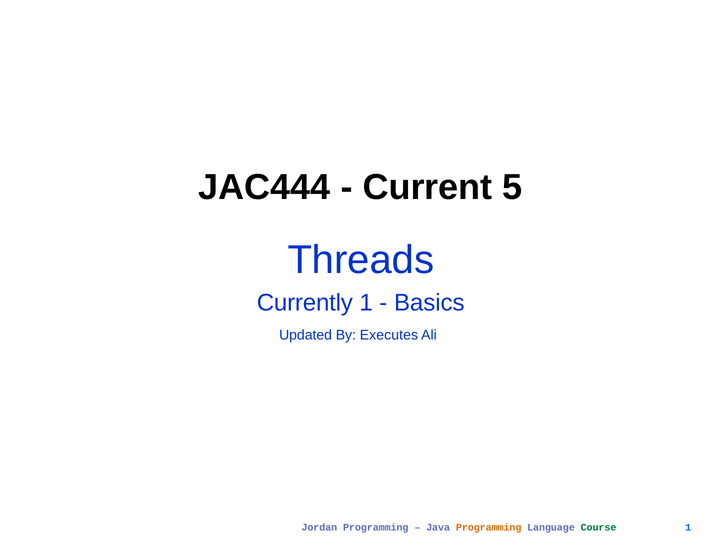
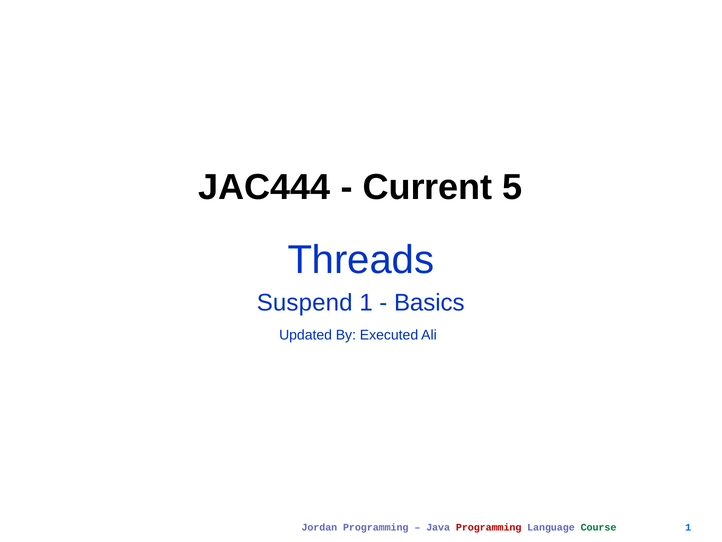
Currently: Currently -> Suspend
Executes: Executes -> Executed
Programming at (489, 527) colour: orange -> red
